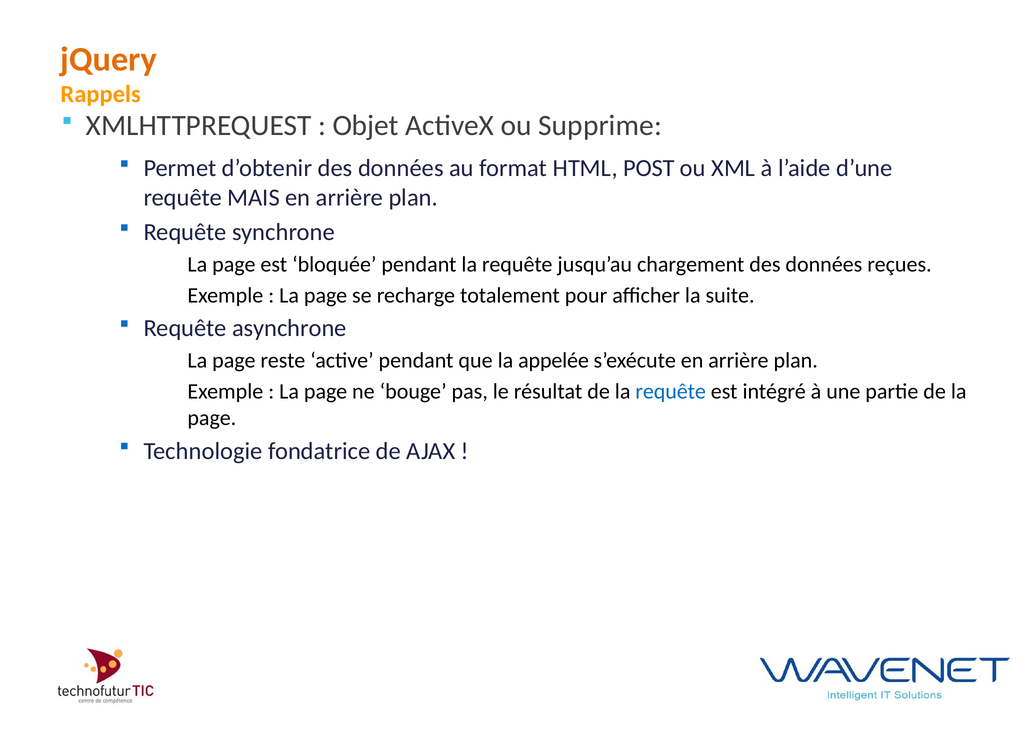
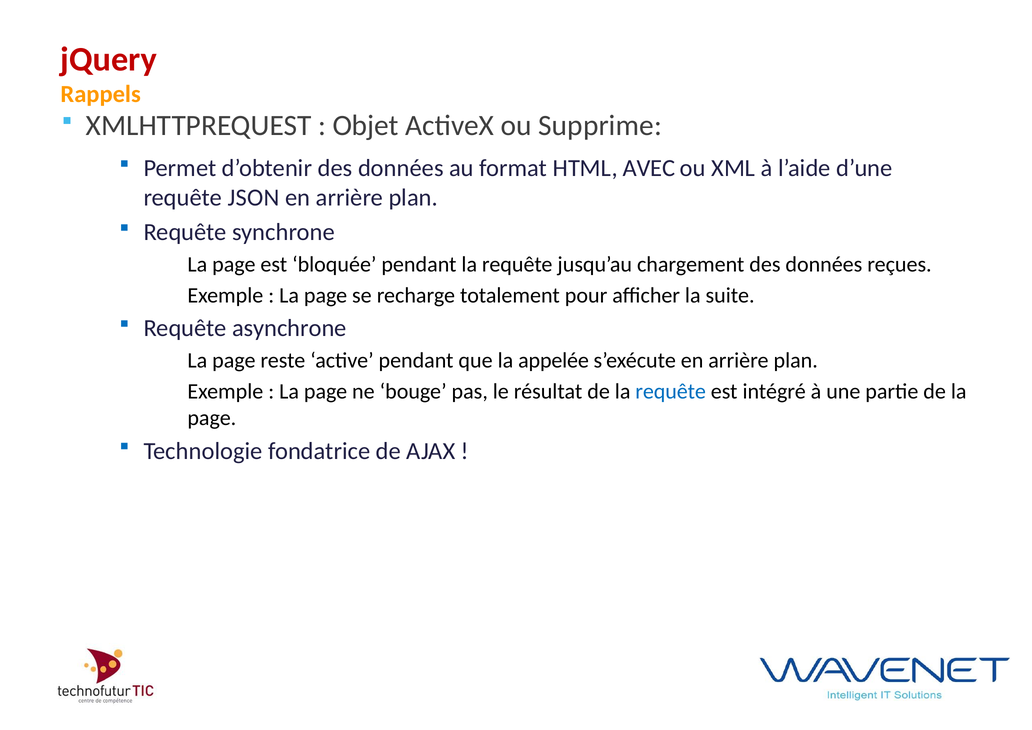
jQuery colour: orange -> red
POST: POST -> AVEC
MAIS: MAIS -> JSON
